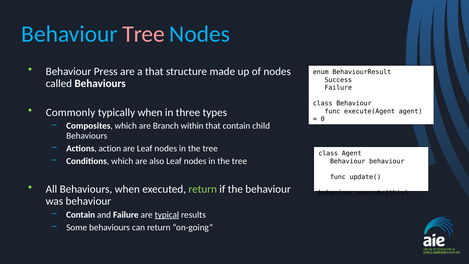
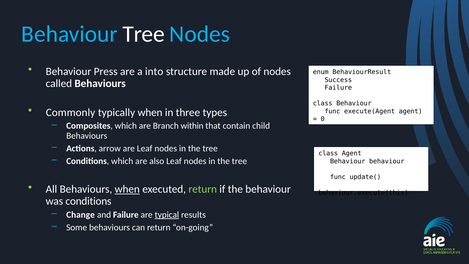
Tree at (144, 34) colour: pink -> white
a that: that -> into
action: action -> arrow
when at (127, 189) underline: none -> present
was behaviour: behaviour -> conditions
Contain at (81, 215): Contain -> Change
